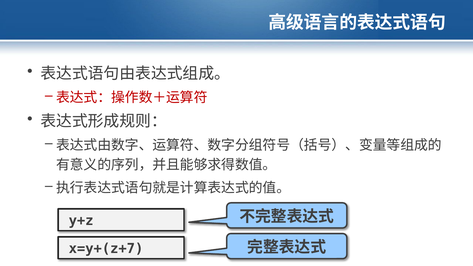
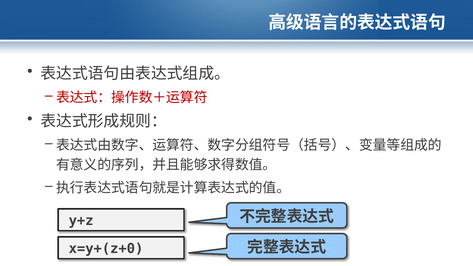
x=y+(z+7: x=y+(z+7 -> x=y+(z+0
